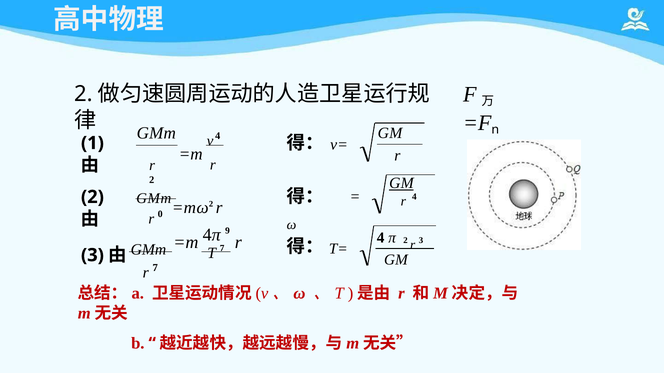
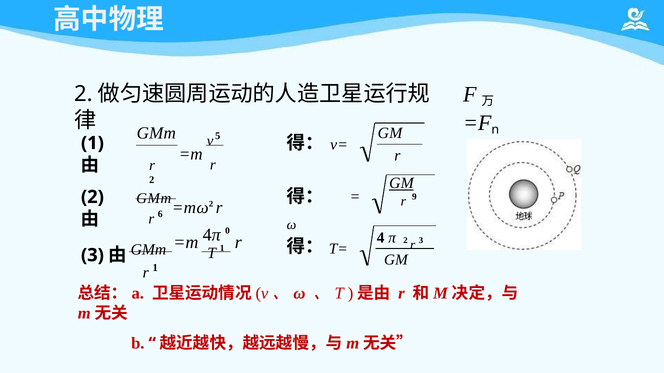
4 at (218, 136): 4 -> 5
r 4: 4 -> 9
0: 0 -> 6
9: 9 -> 0
T 7: 7 -> 1
r 7: 7 -> 1
